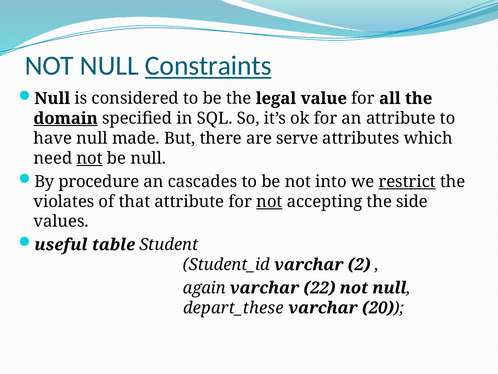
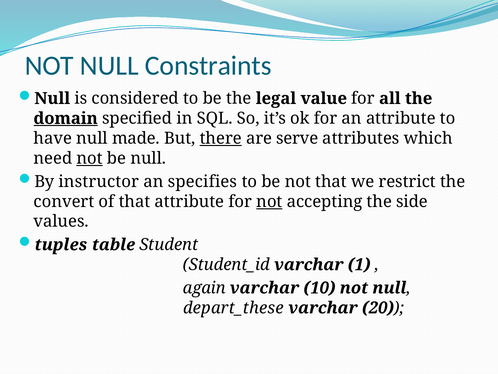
Constraints underline: present -> none
there underline: none -> present
procedure: procedure -> instructor
cascades: cascades -> specifies
not into: into -> that
restrict underline: present -> none
violates: violates -> convert
useful: useful -> tuples
2: 2 -> 1
22: 22 -> 10
